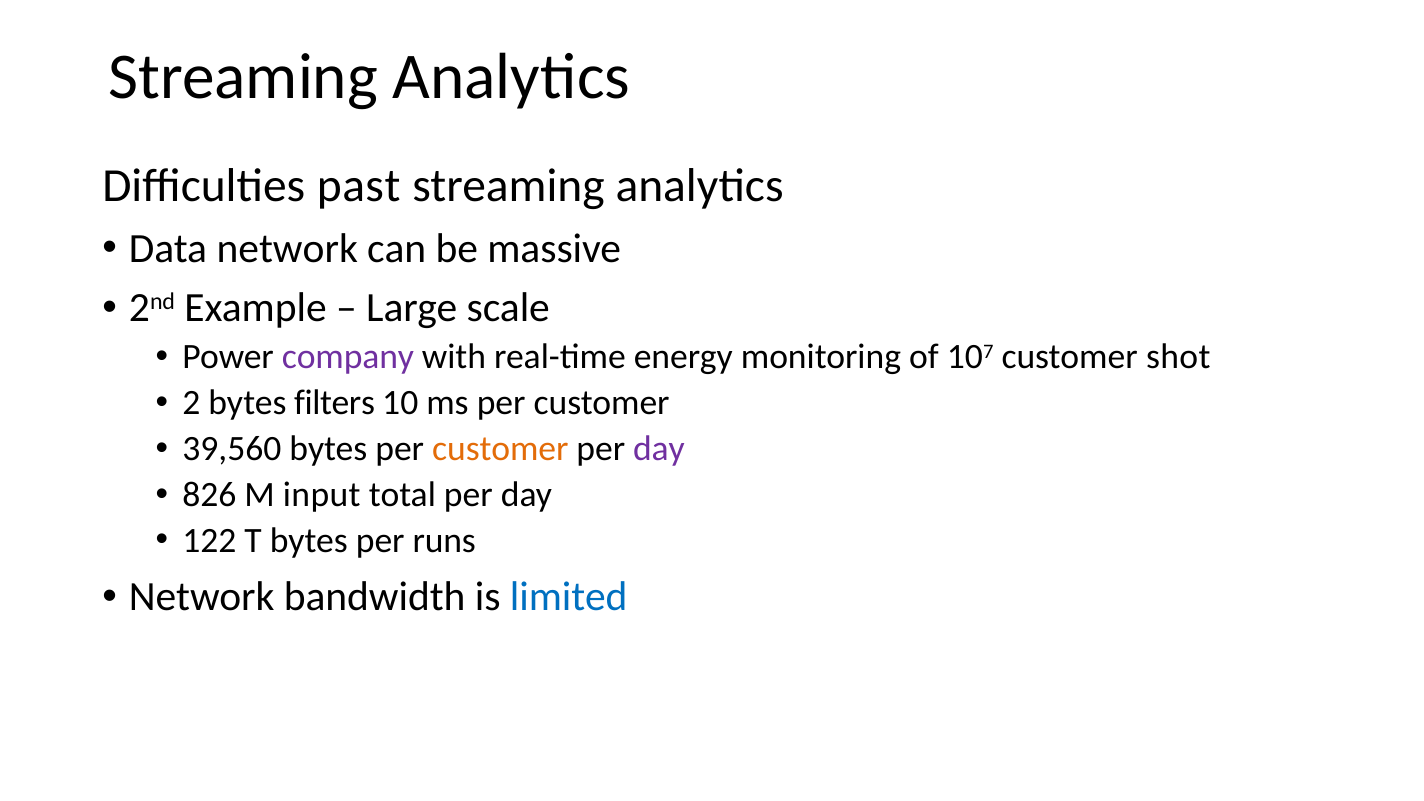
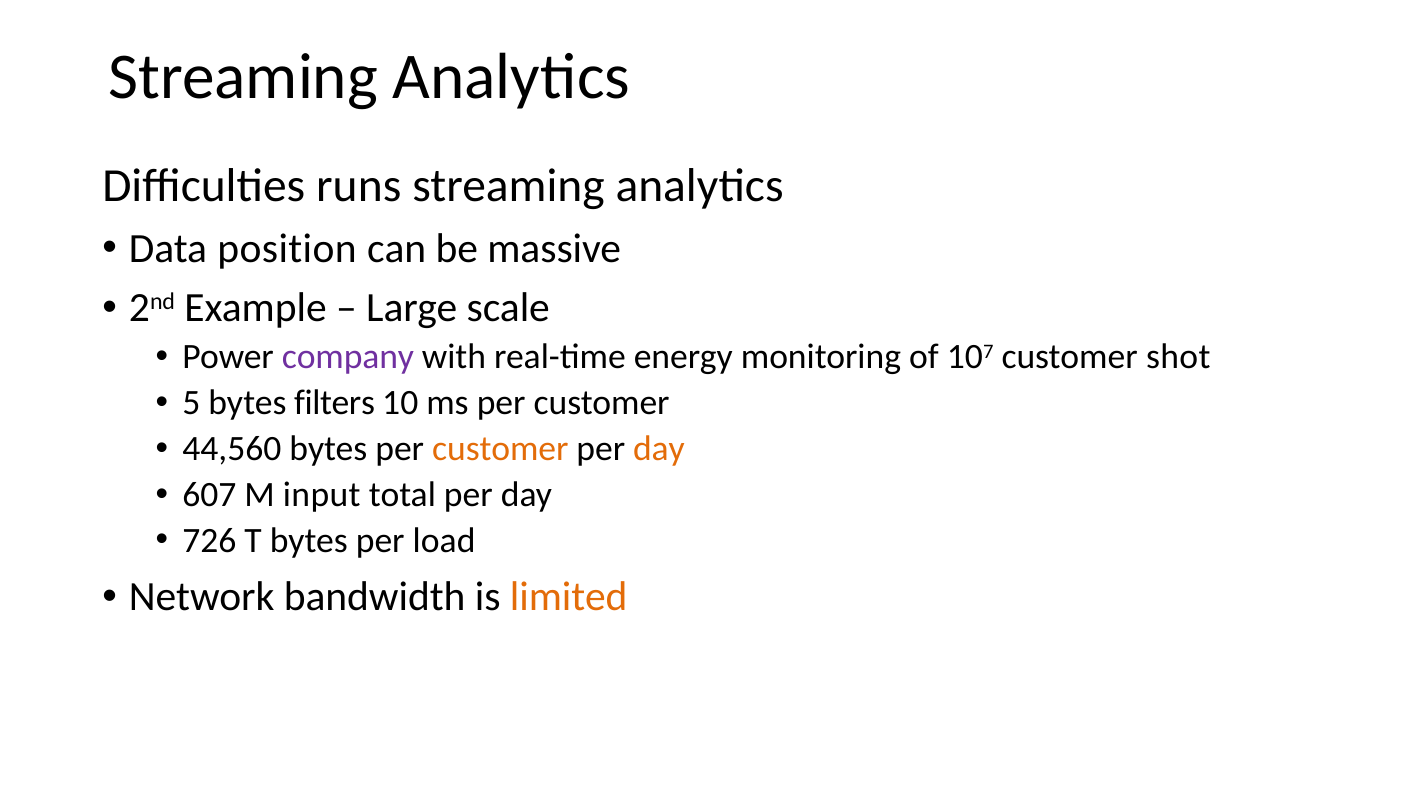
past: past -> runs
Data network: network -> position
2: 2 -> 5
39,560: 39,560 -> 44,560
day at (659, 449) colour: purple -> orange
826: 826 -> 607
122: 122 -> 726
runs: runs -> load
limited colour: blue -> orange
